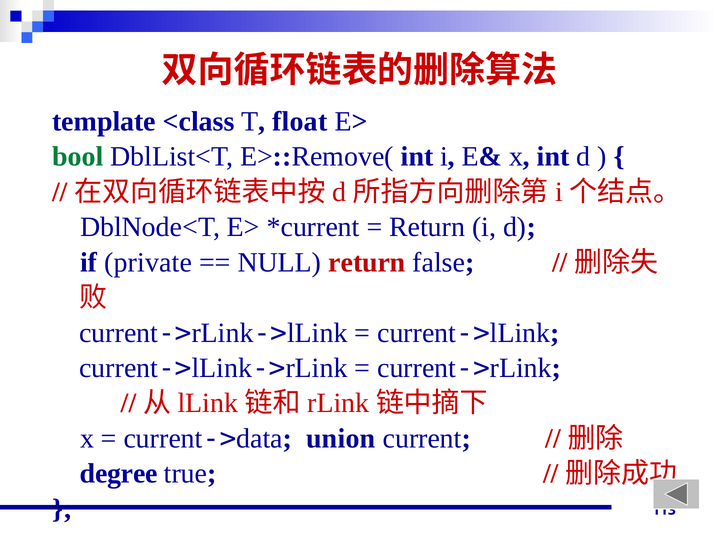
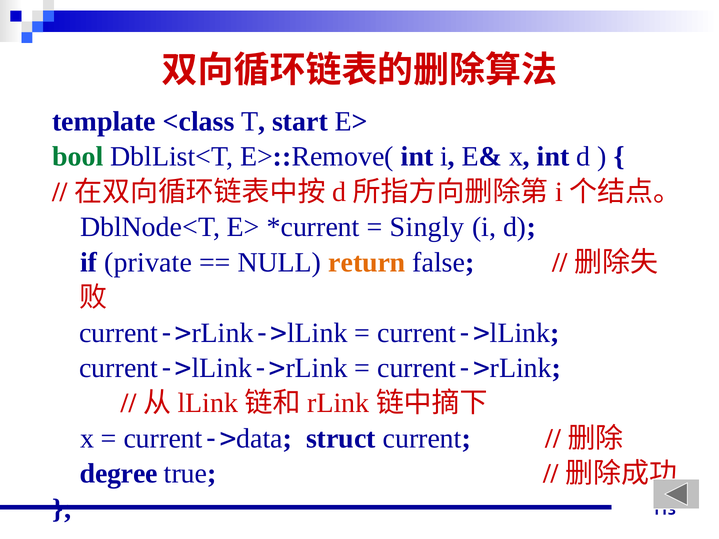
float: float -> start
Return at (427, 227): Return -> Singly
return at (367, 262) colour: red -> orange
union: union -> struct
